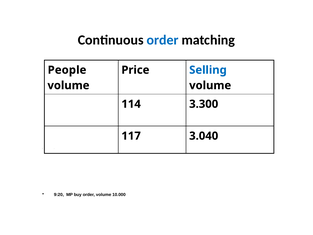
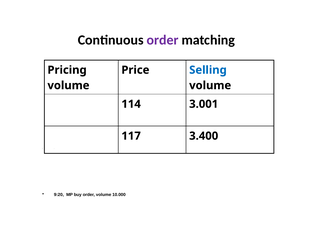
order at (163, 40) colour: blue -> purple
People: People -> Pricing
3.300: 3.300 -> 3.001
3.040: 3.040 -> 3.400
